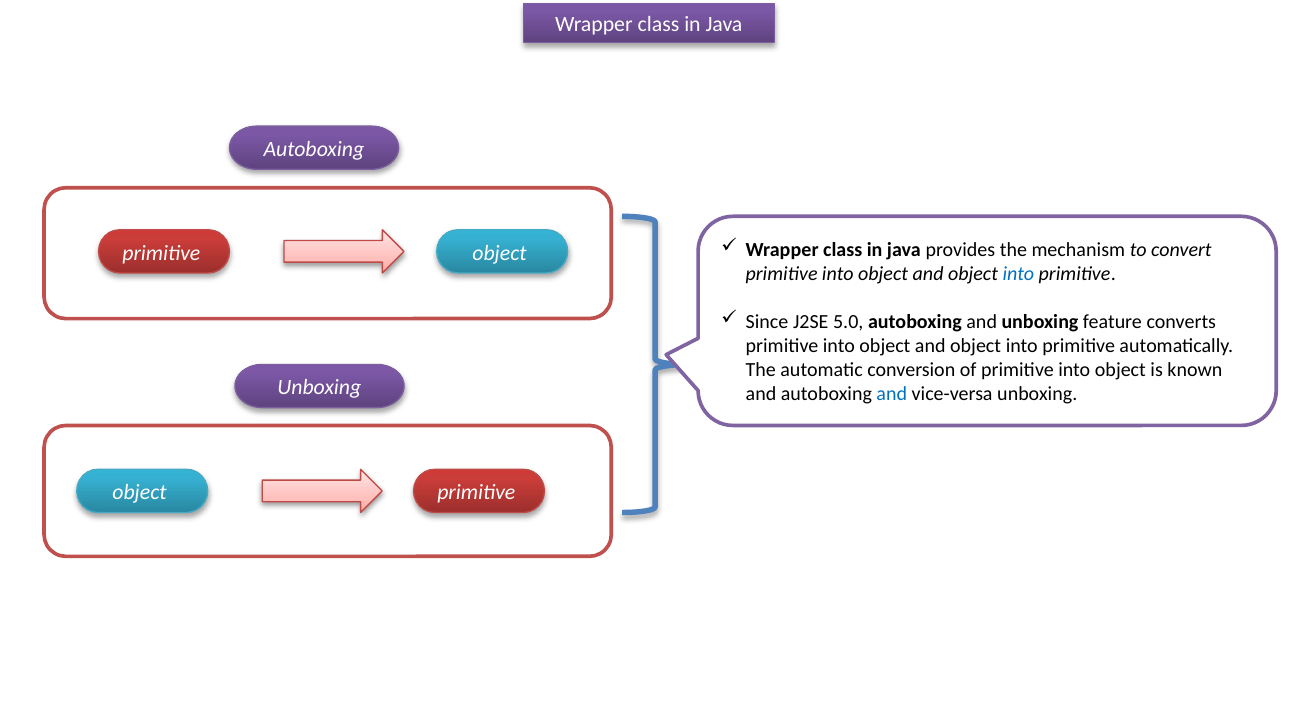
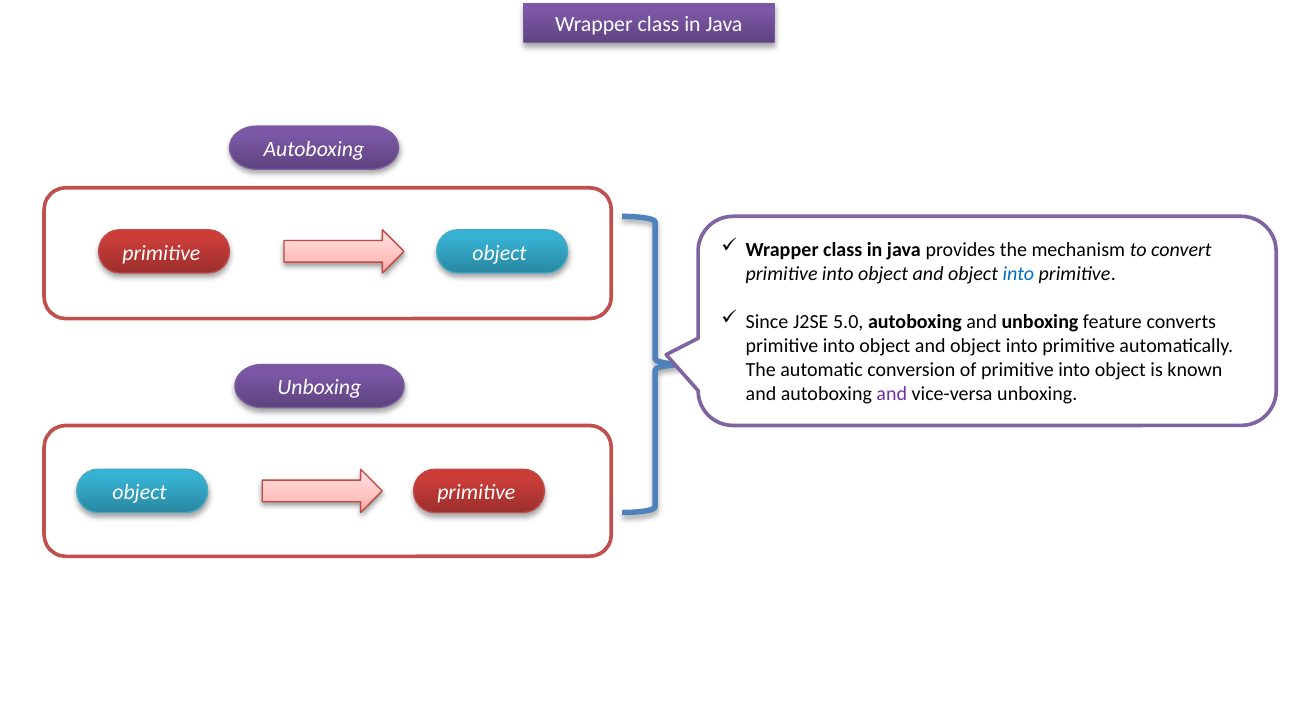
and at (892, 394) colour: blue -> purple
